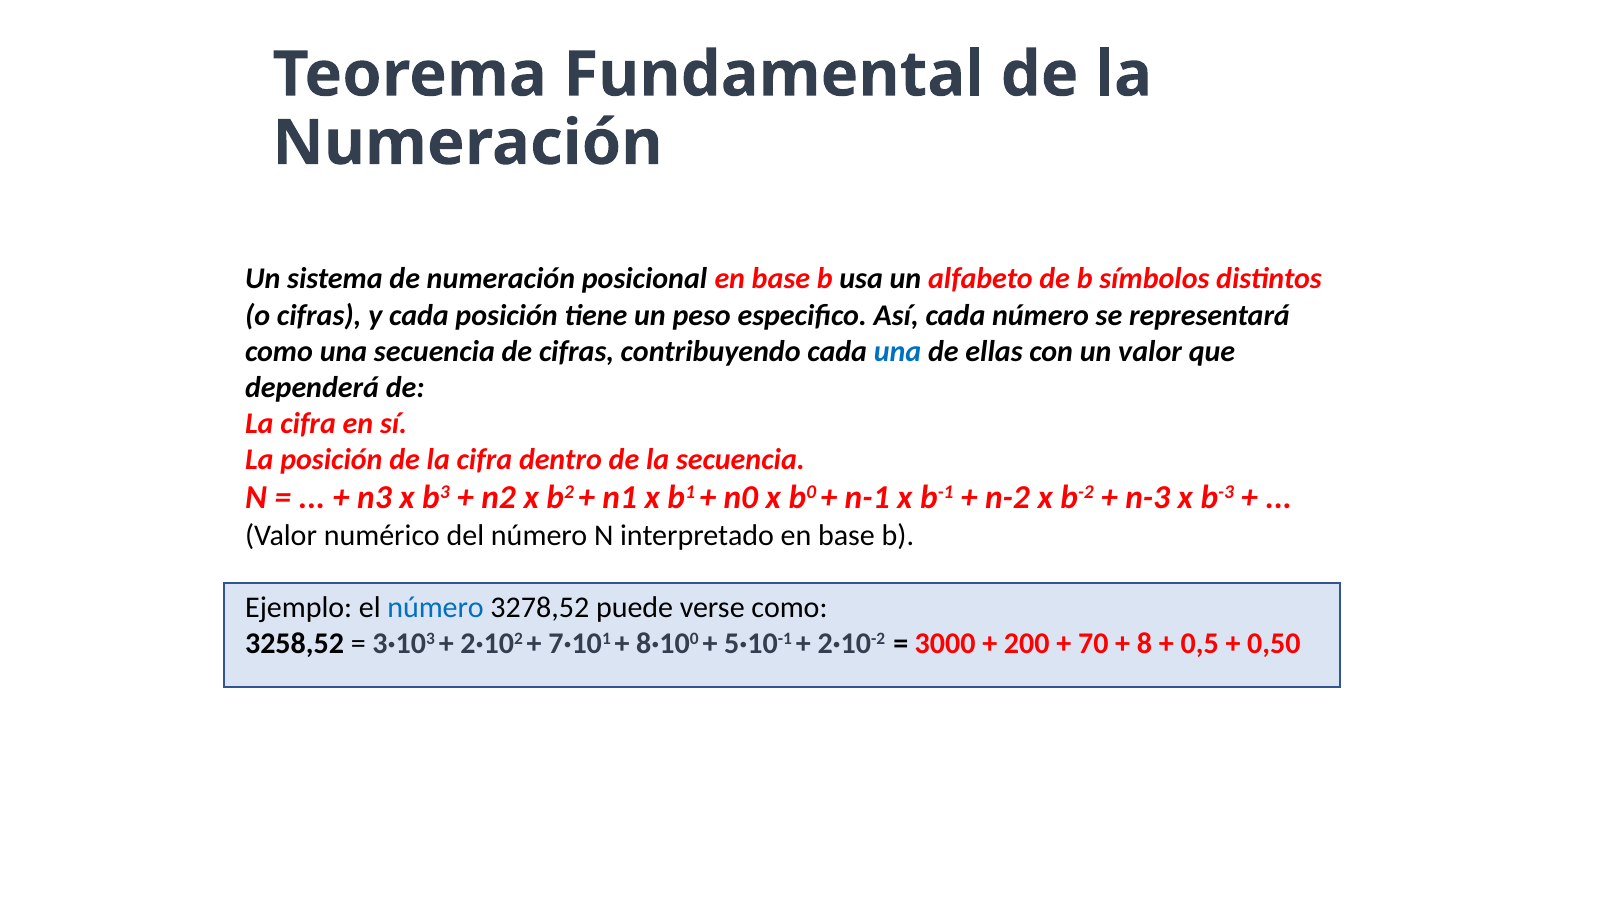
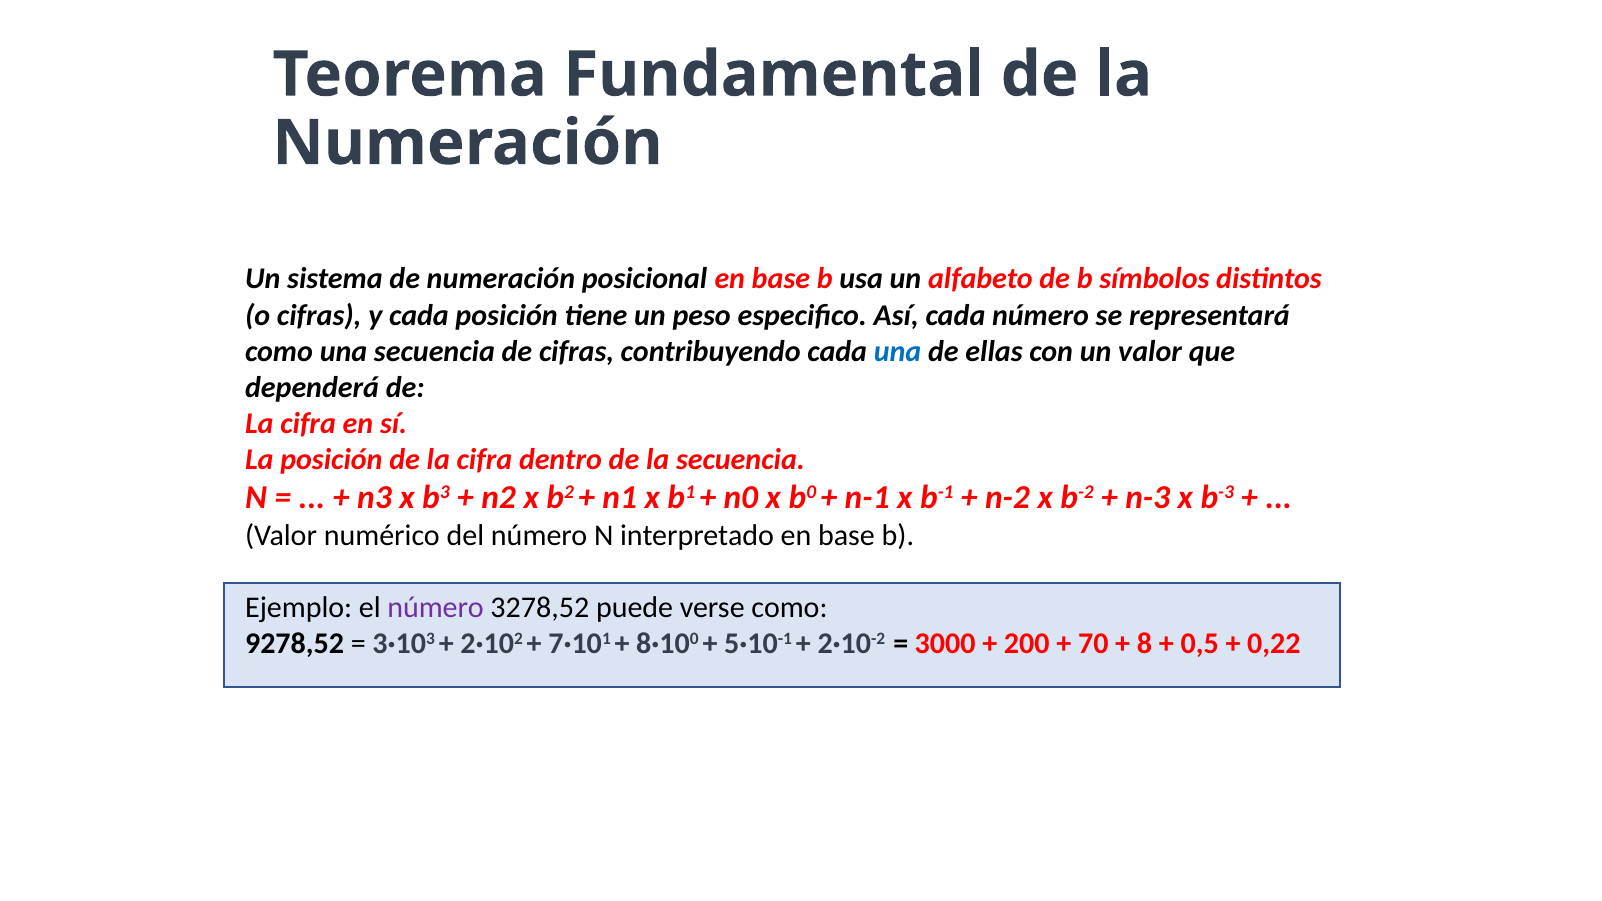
número at (436, 608) colour: blue -> purple
3258,52: 3258,52 -> 9278,52
0,50: 0,50 -> 0,22
